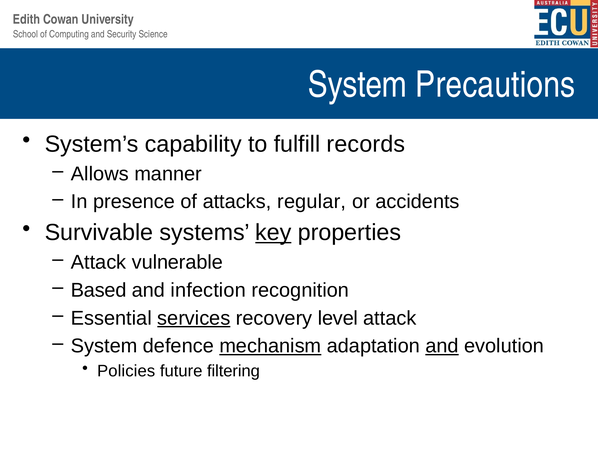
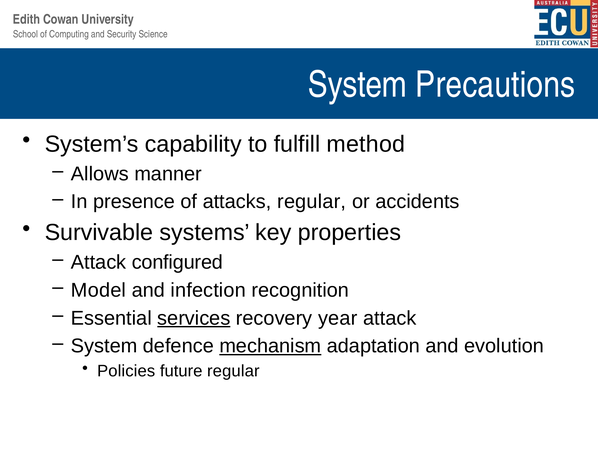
records: records -> method
key underline: present -> none
vulnerable: vulnerable -> configured
Based: Based -> Model
level: level -> year
and at (442, 346) underline: present -> none
future filtering: filtering -> regular
